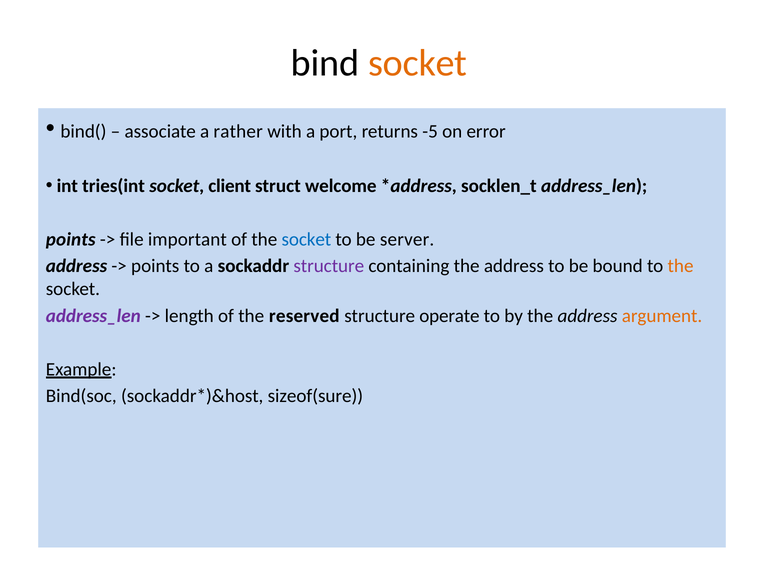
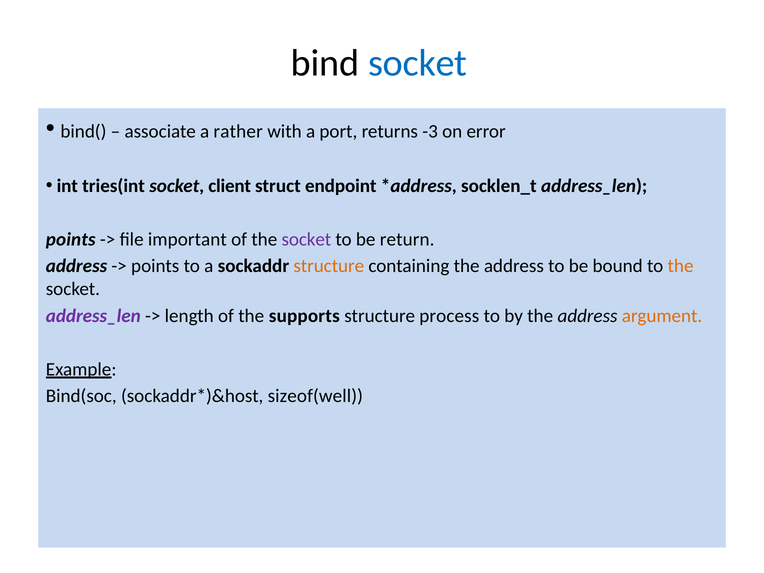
socket at (418, 63) colour: orange -> blue
-5: -5 -> -3
welcome: welcome -> endpoint
socket at (306, 239) colour: blue -> purple
server: server -> return
structure at (329, 266) colour: purple -> orange
reserved: reserved -> supports
operate: operate -> process
sizeof(sure: sizeof(sure -> sizeof(well
